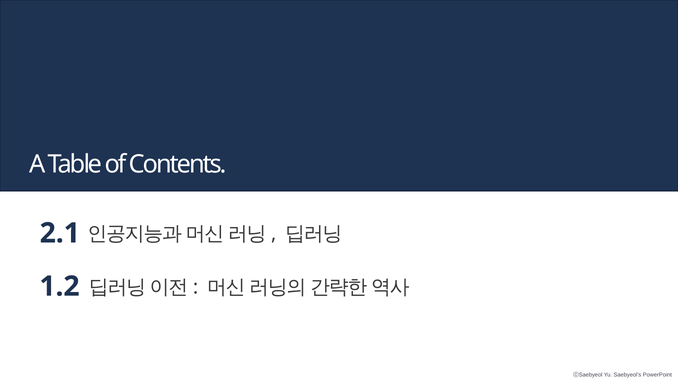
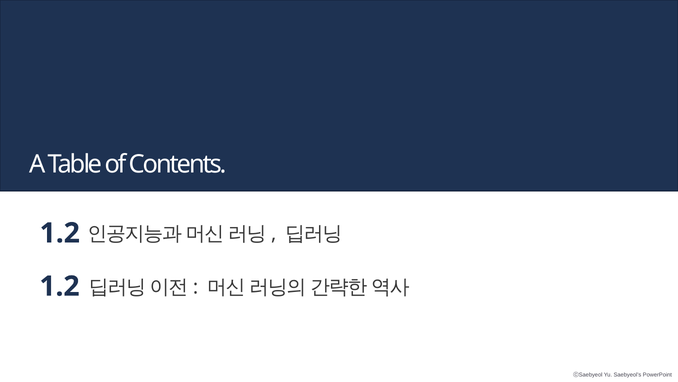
2.1 at (60, 233): 2.1 -> 1.2
